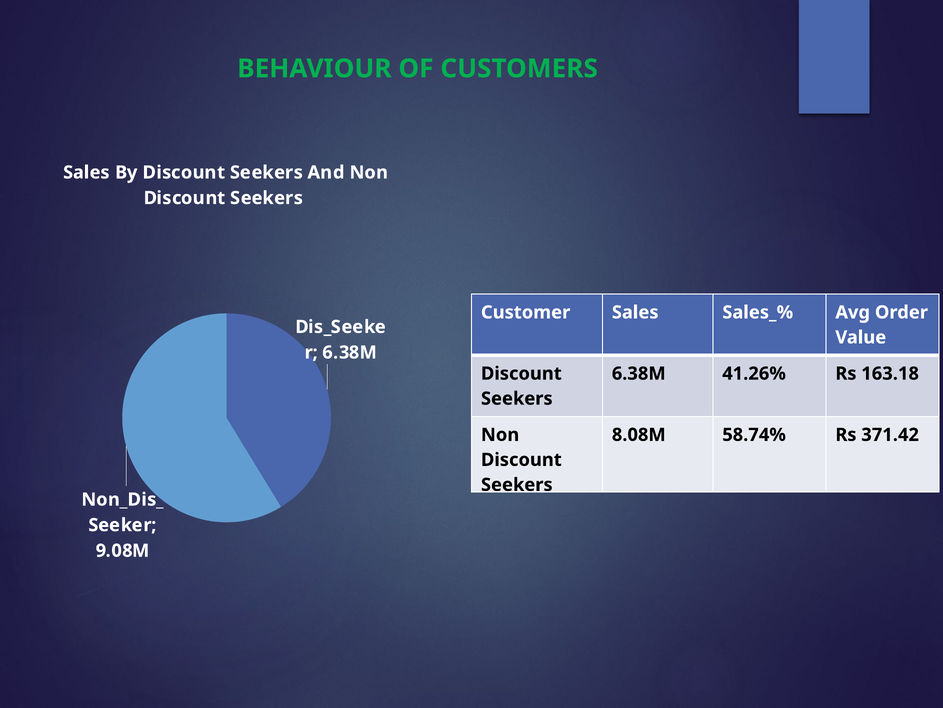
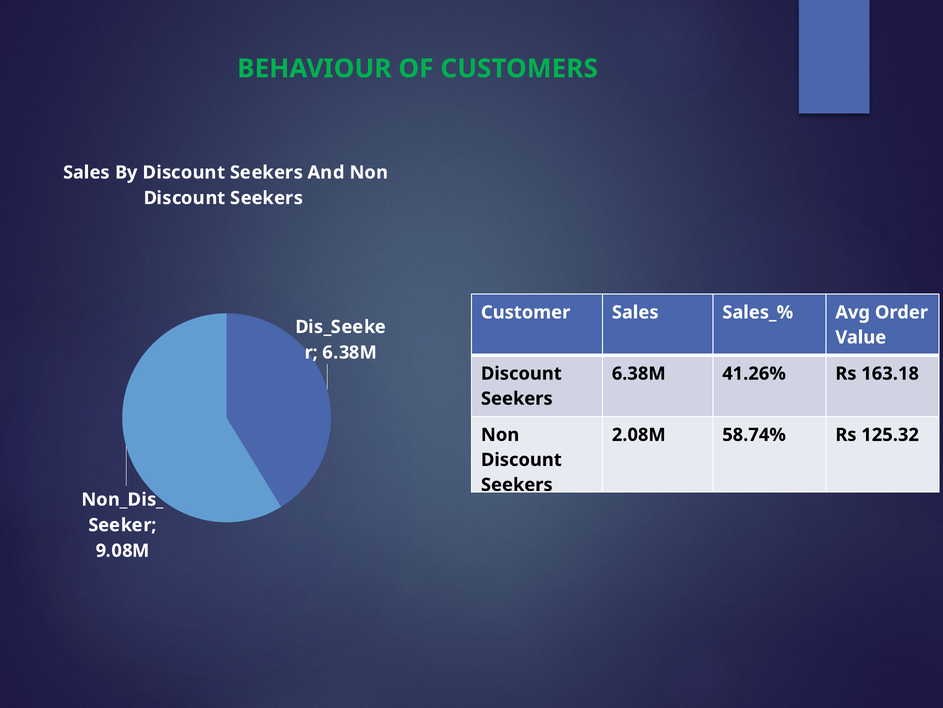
8.08M: 8.08M -> 2.08M
371.42: 371.42 -> 125.32
